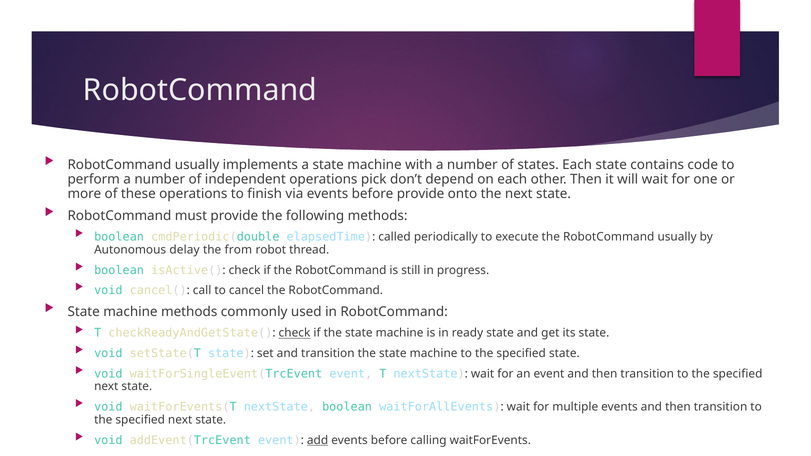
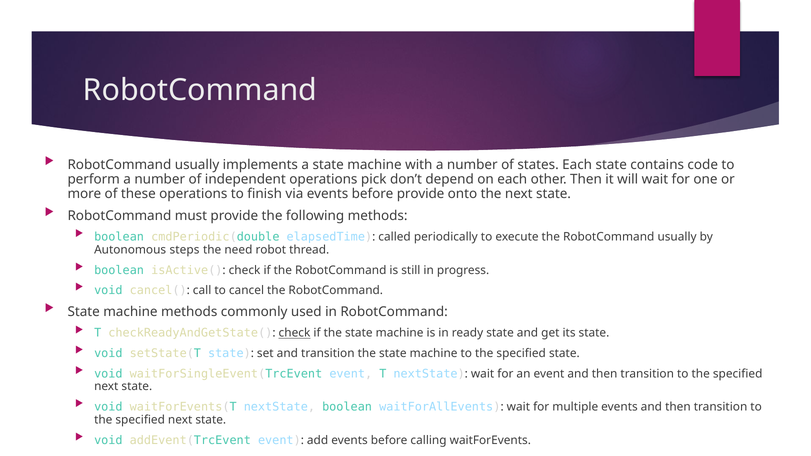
delay: delay -> steps
from: from -> need
add underline: present -> none
